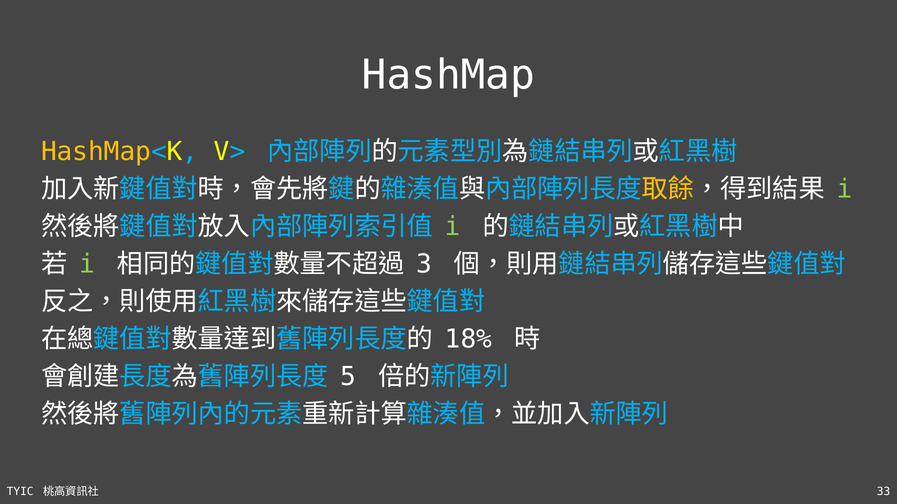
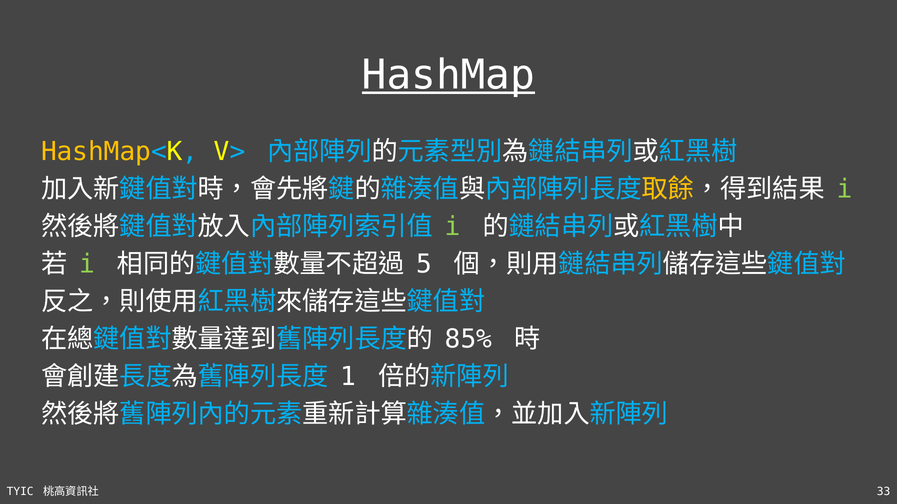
HashMap underline: none -> present
3: 3 -> 5
18%: 18% -> 85%
5: 5 -> 1
